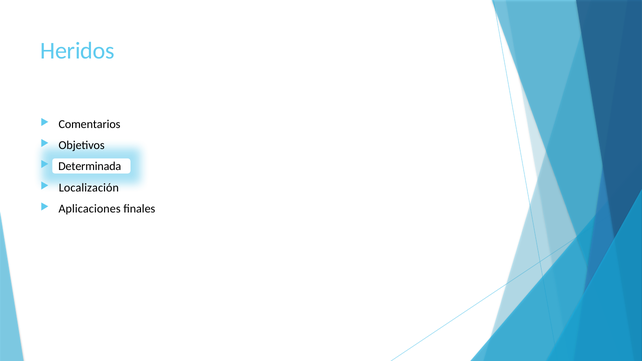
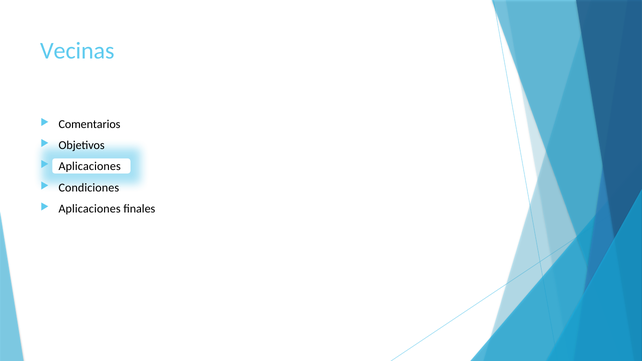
Heridos: Heridos -> Vecinas
Determinada at (90, 167): Determinada -> Aplicaciones
Localización: Localización -> Condiciones
